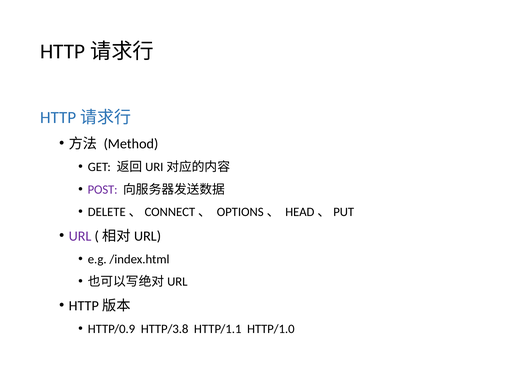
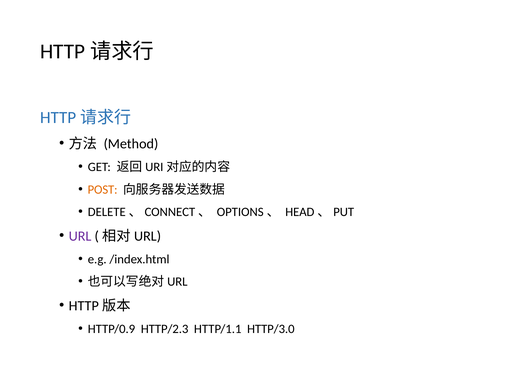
POST colour: purple -> orange
HTTP/3.8: HTTP/3.8 -> HTTP/2.3
HTTP/1.0: HTTP/1.0 -> HTTP/3.0
